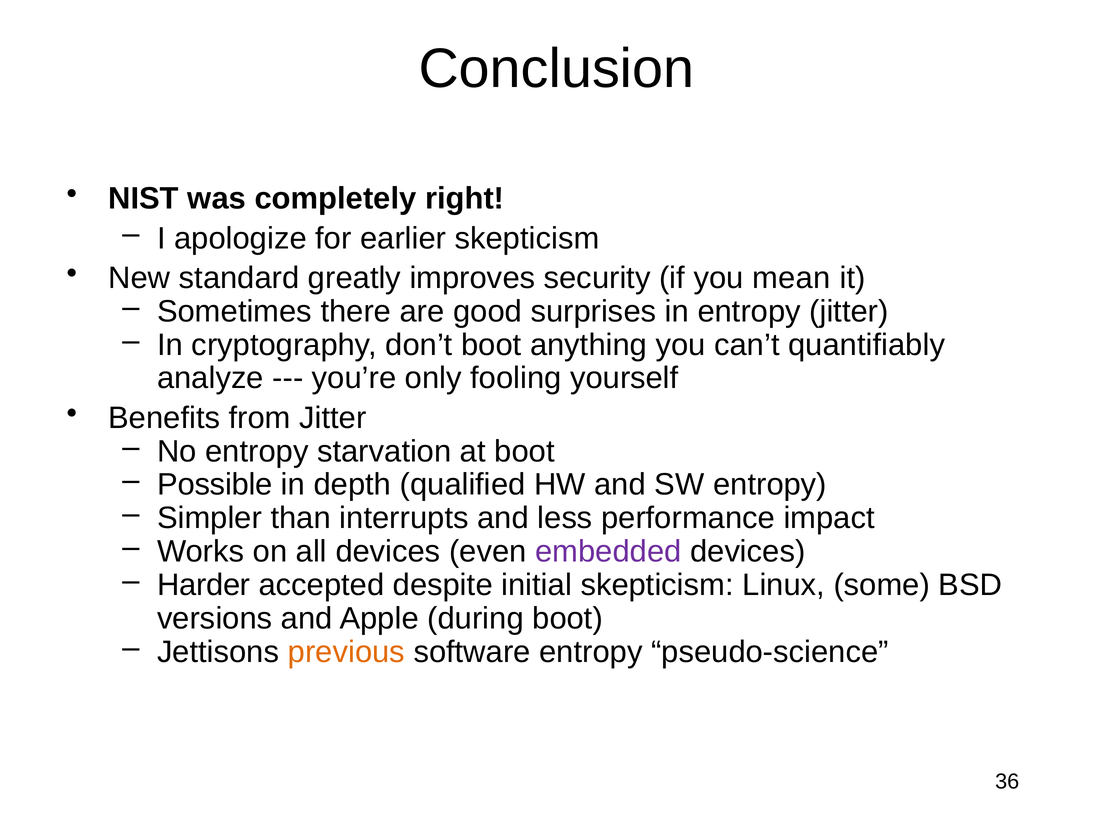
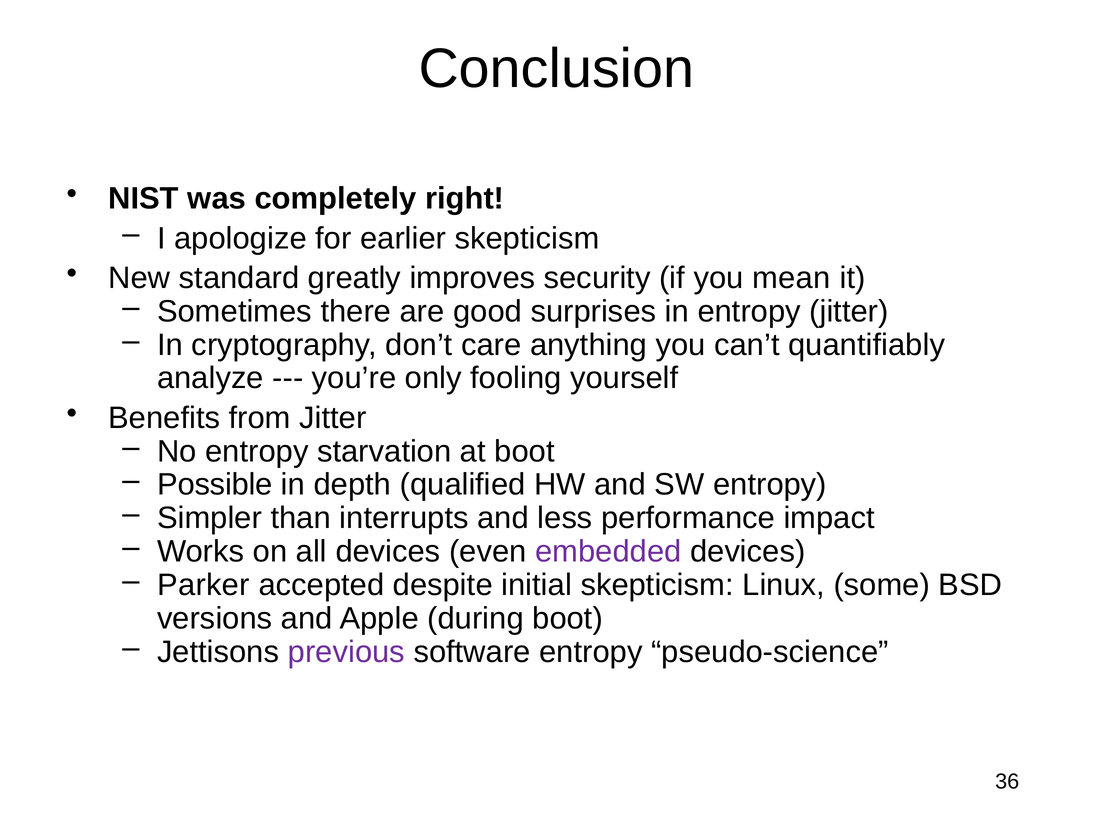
don’t boot: boot -> care
Harder: Harder -> Parker
previous colour: orange -> purple
